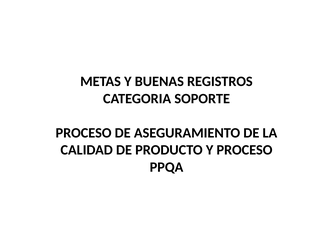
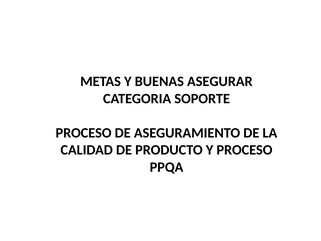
REGISTROS: REGISTROS -> ASEGURAR
